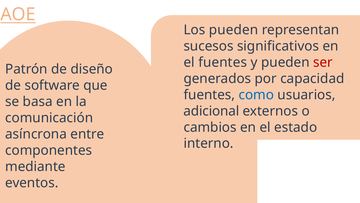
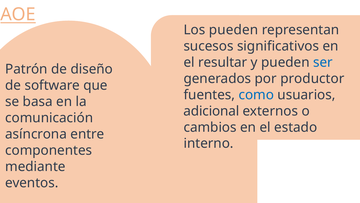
el fuentes: fuentes -> resultar
ser colour: red -> blue
capacidad: capacidad -> productor
